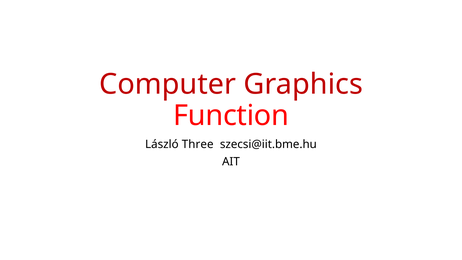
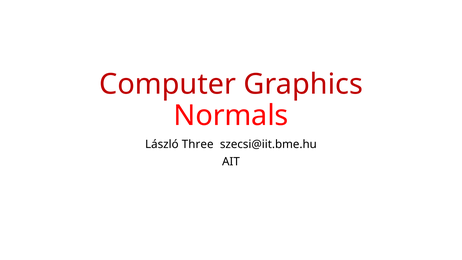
Function: Function -> Normals
